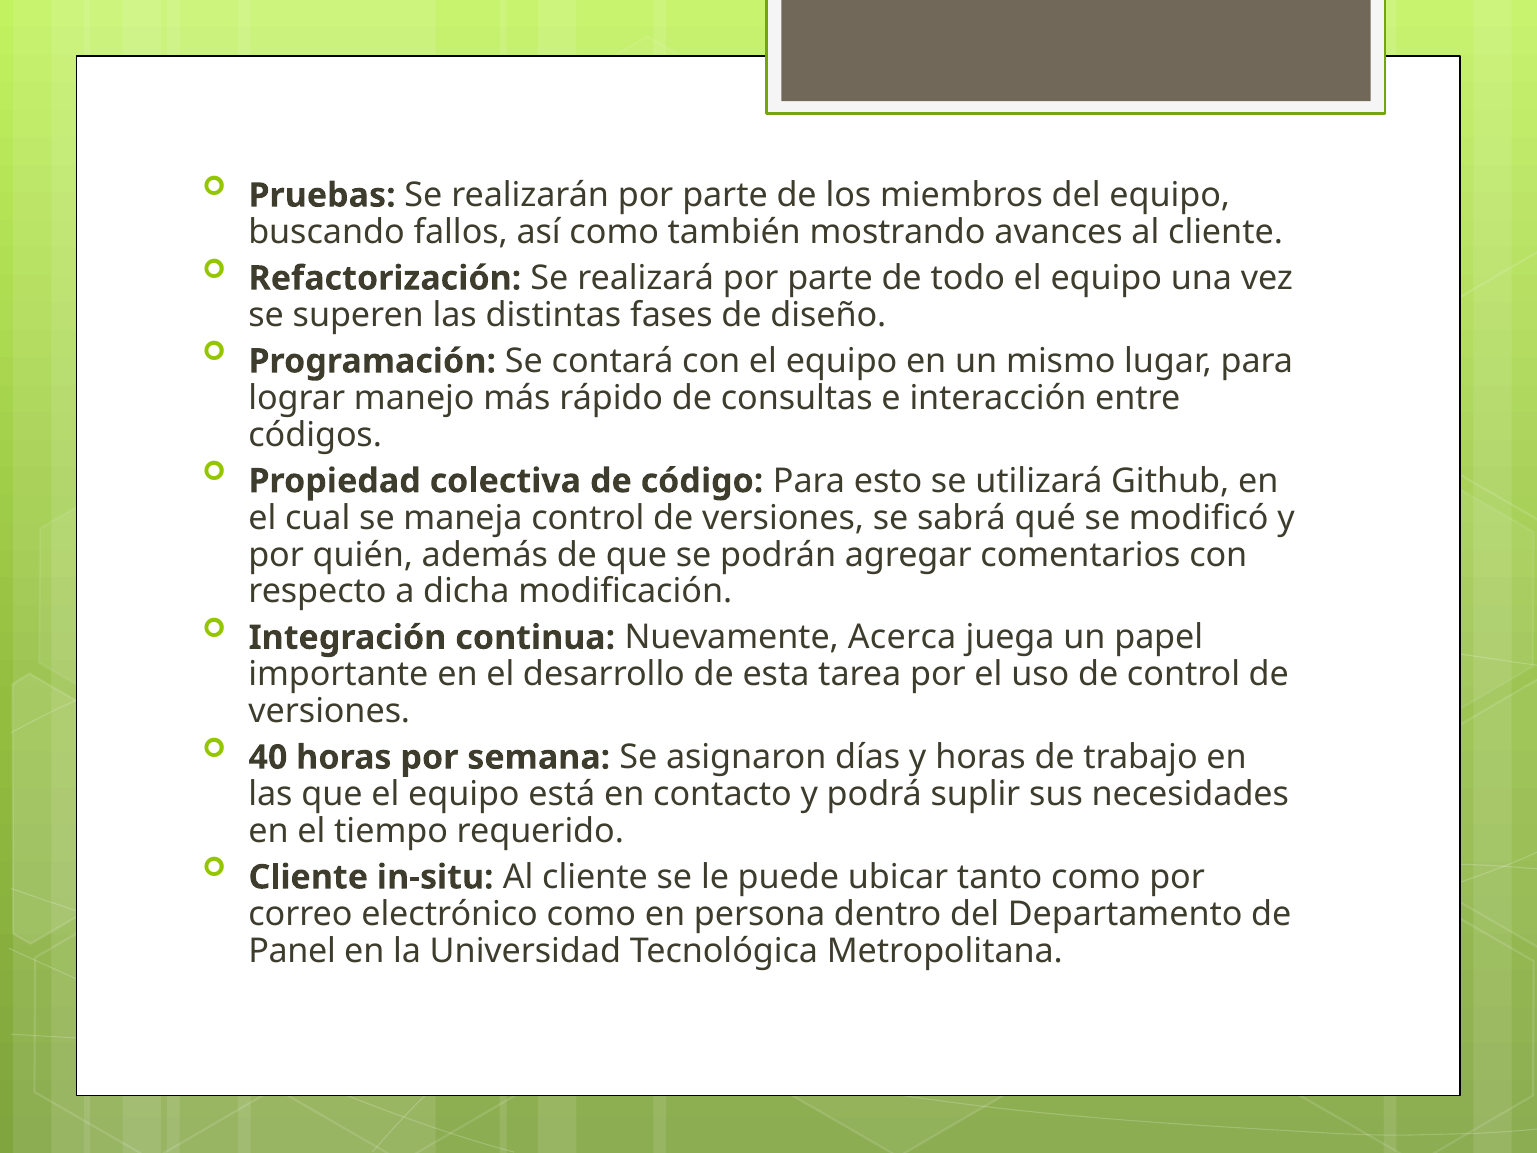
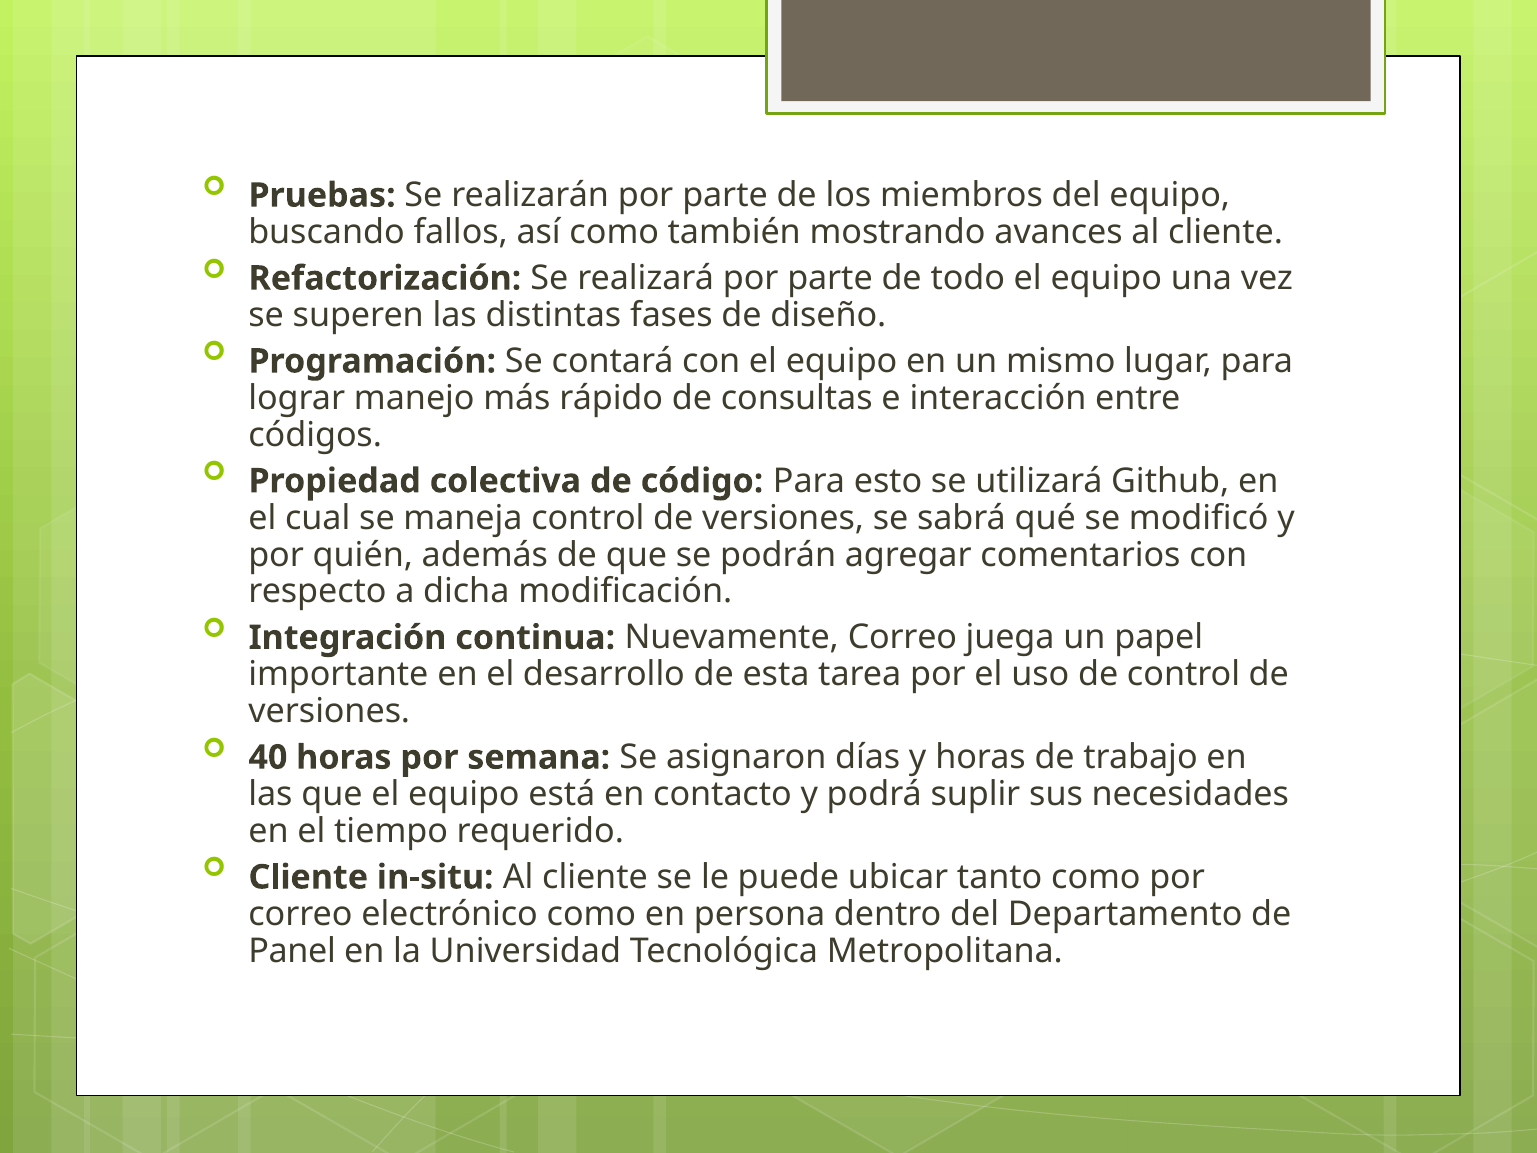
Nuevamente Acerca: Acerca -> Correo
